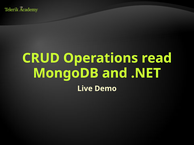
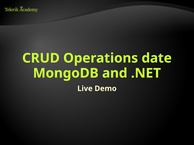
read: read -> date
